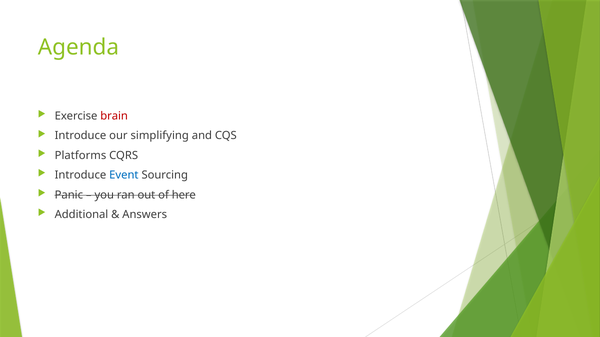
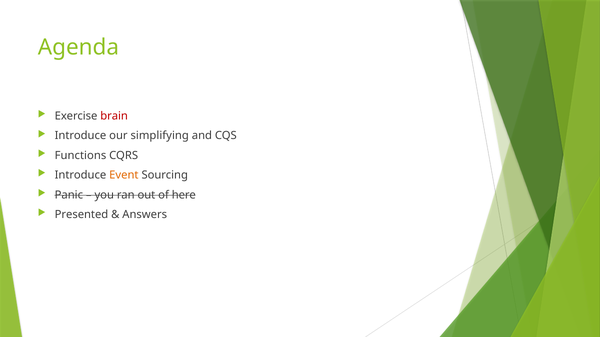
Platforms: Platforms -> Functions
Event colour: blue -> orange
Additional: Additional -> Presented
